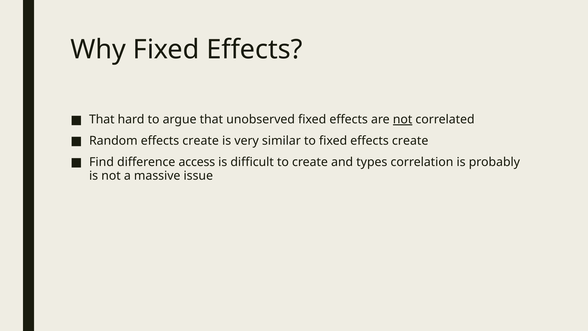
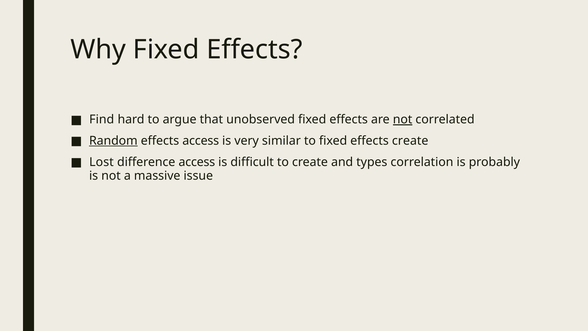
That at (102, 119): That -> Find
Random underline: none -> present
create at (201, 141): create -> access
Find: Find -> Lost
